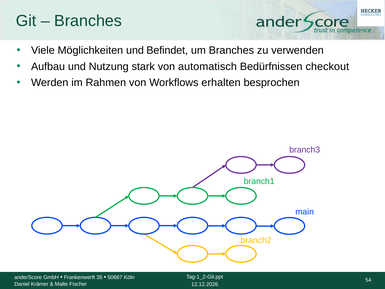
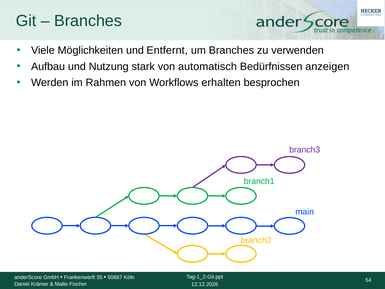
Befindet: Befindet -> Entfernt
checkout: checkout -> anzeigen
